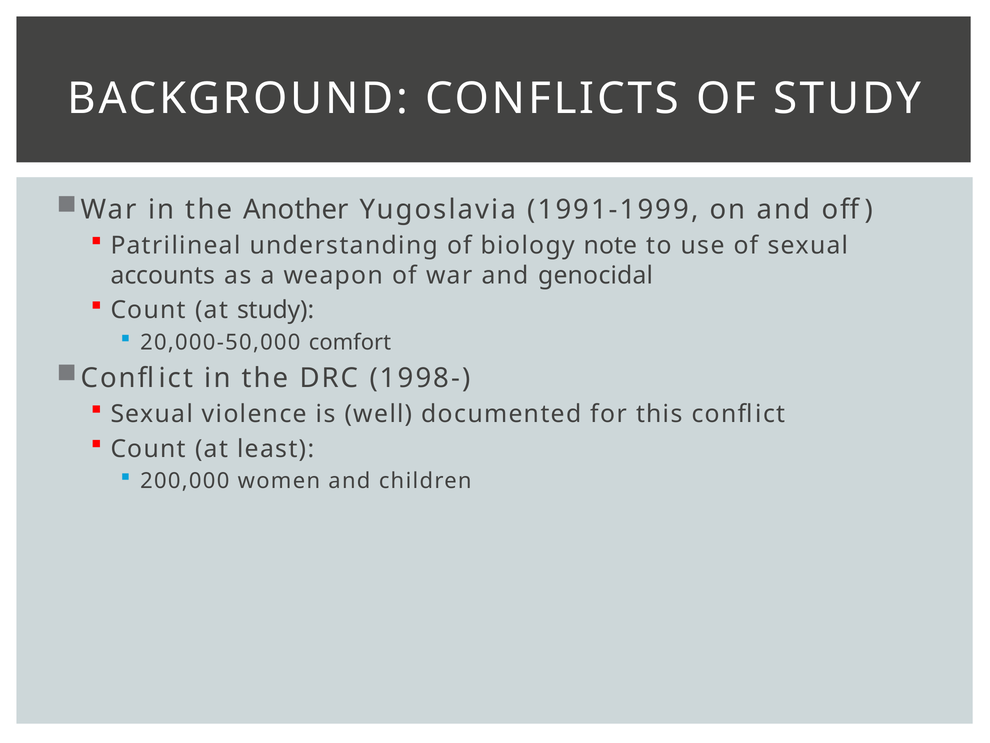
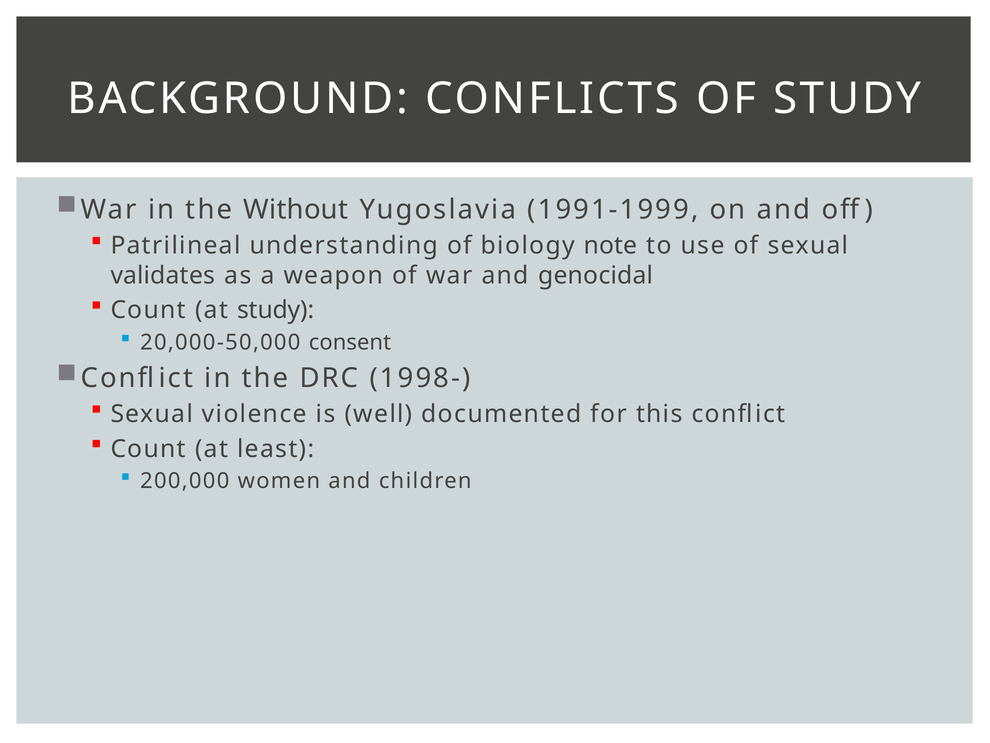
Another: Another -> Without
accounts: accounts -> validates
comfort: comfort -> consent
